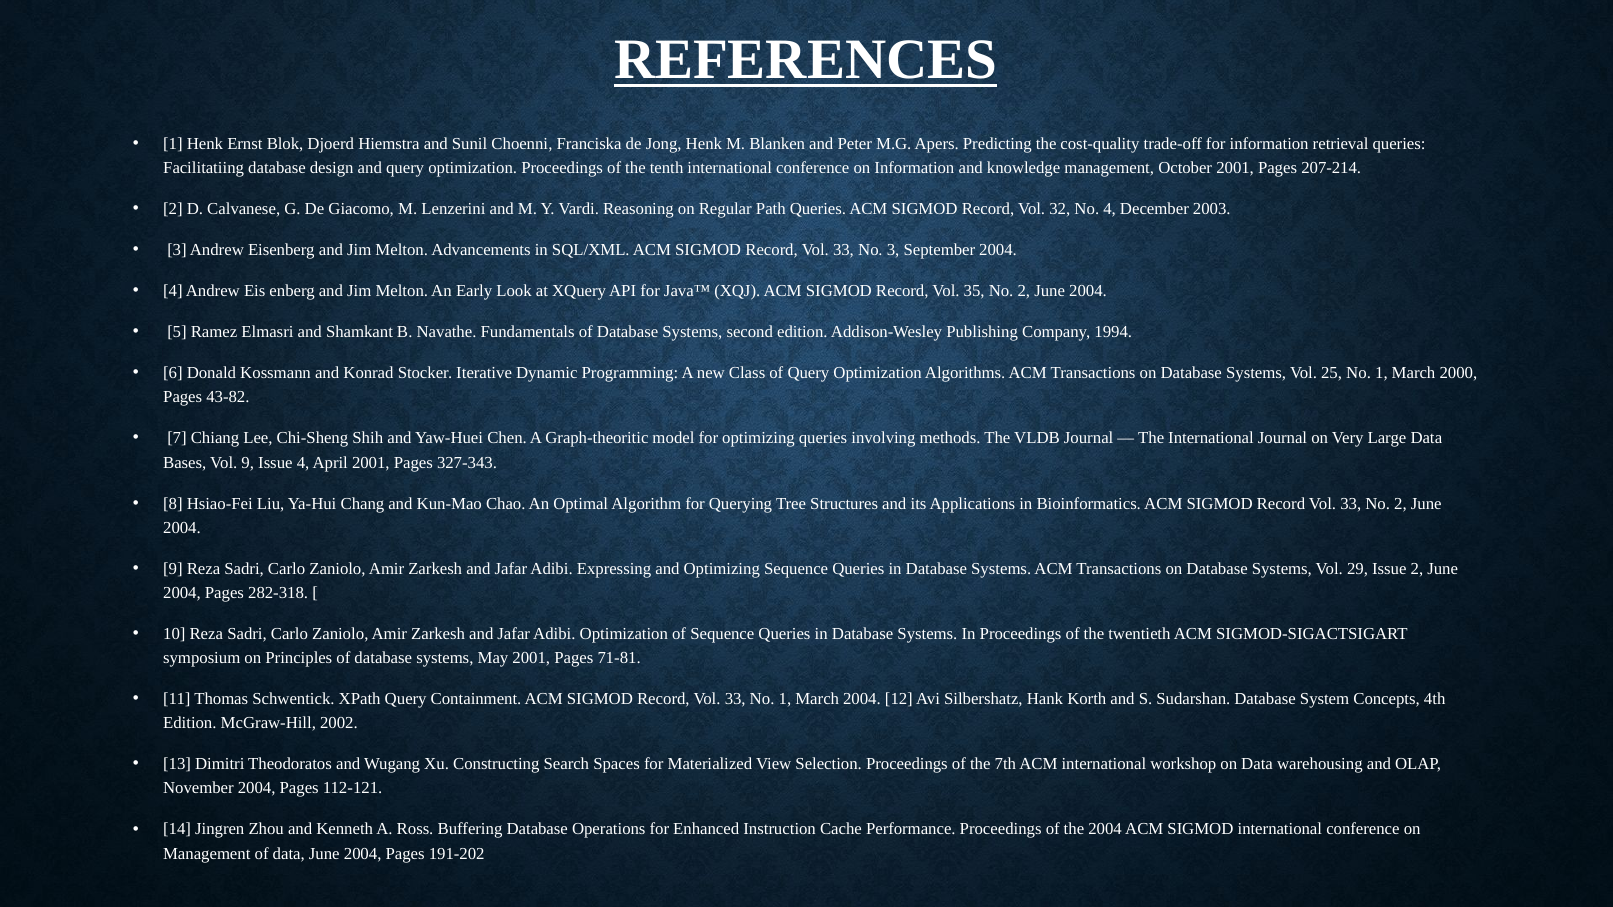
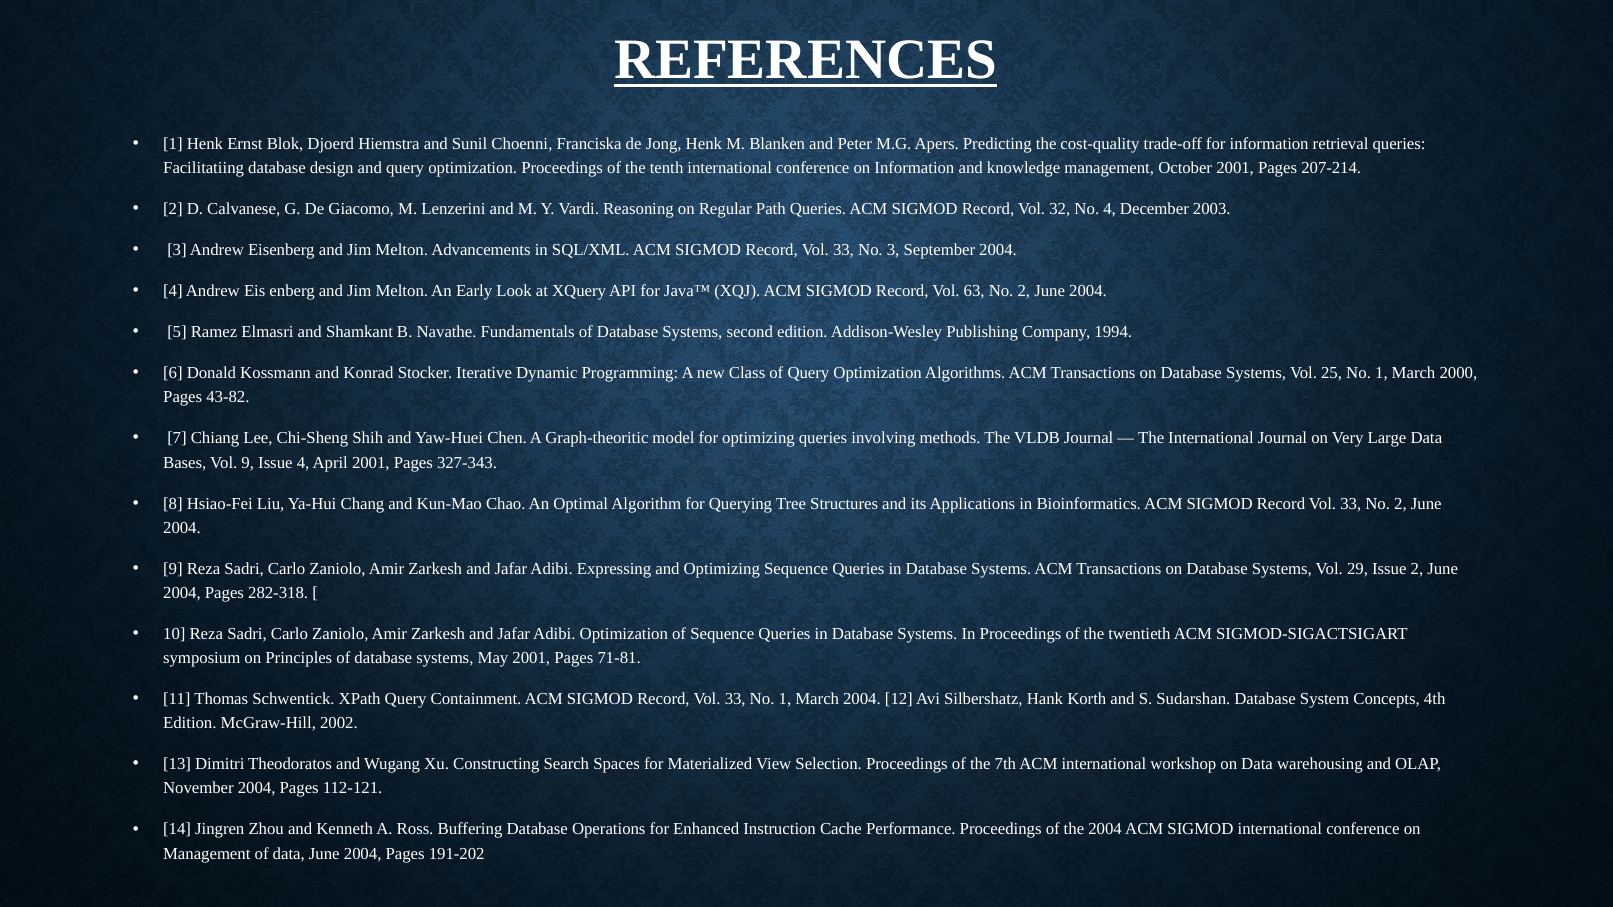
35: 35 -> 63
